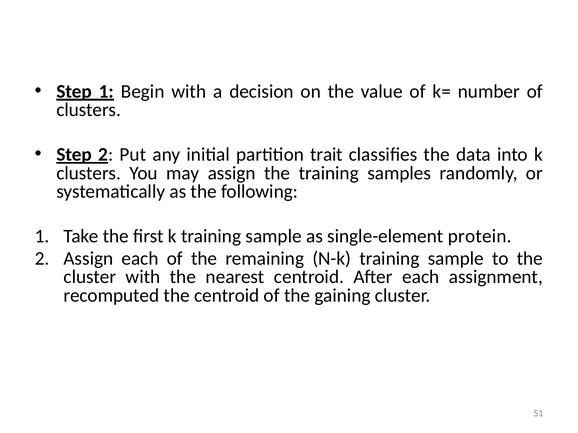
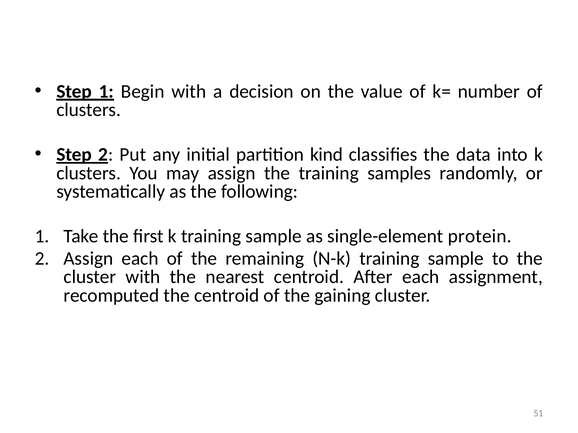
trait: trait -> kind
